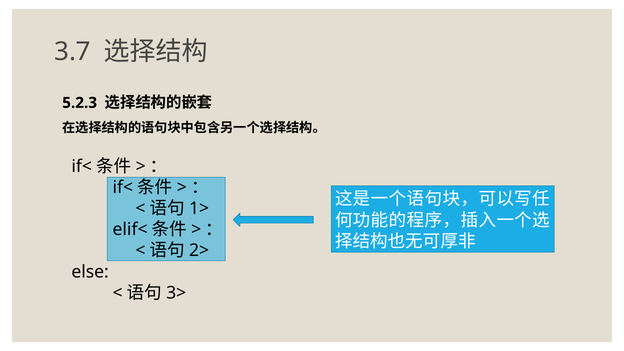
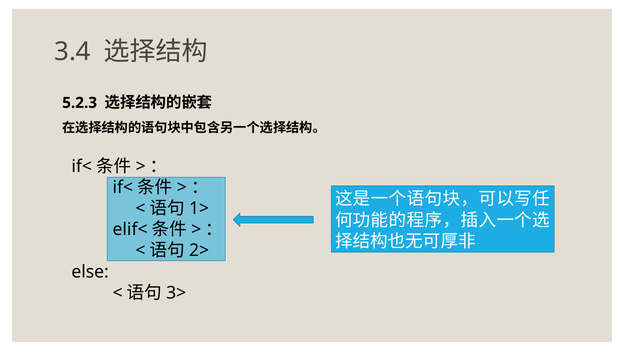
3.7: 3.7 -> 3.4
